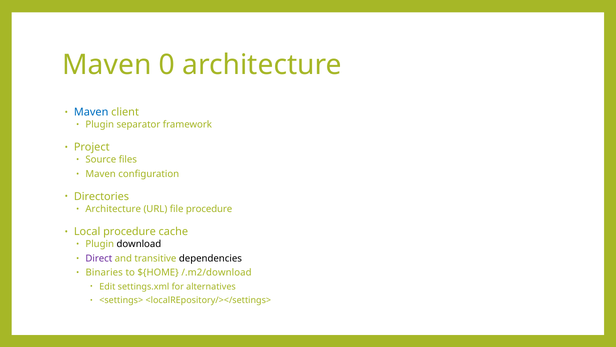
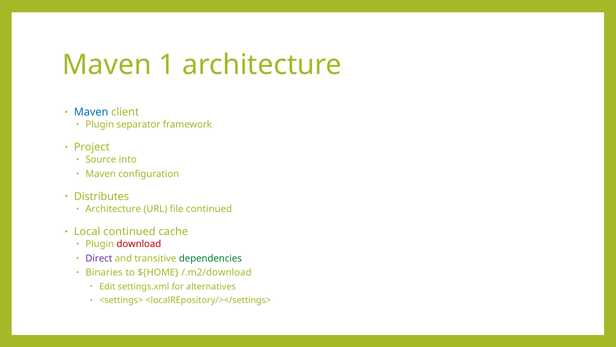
0: 0 -> 1
files: files -> into
Directories: Directories -> Distributes
file procedure: procedure -> continued
Local procedure: procedure -> continued
download colour: black -> red
dependencies colour: black -> green
